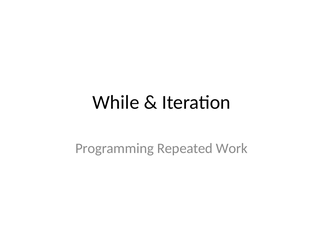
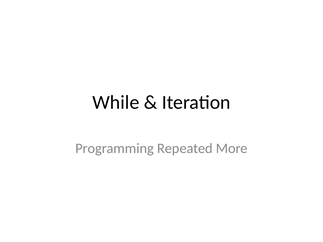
Work: Work -> More
